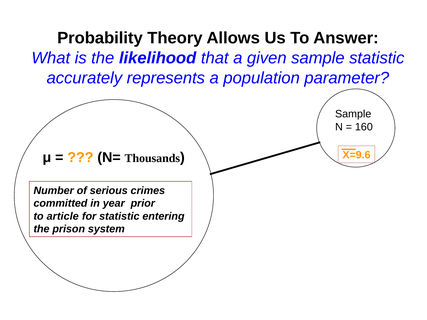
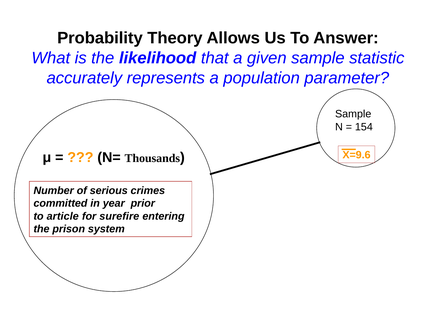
160: 160 -> 154
for statistic: statistic -> surefire
